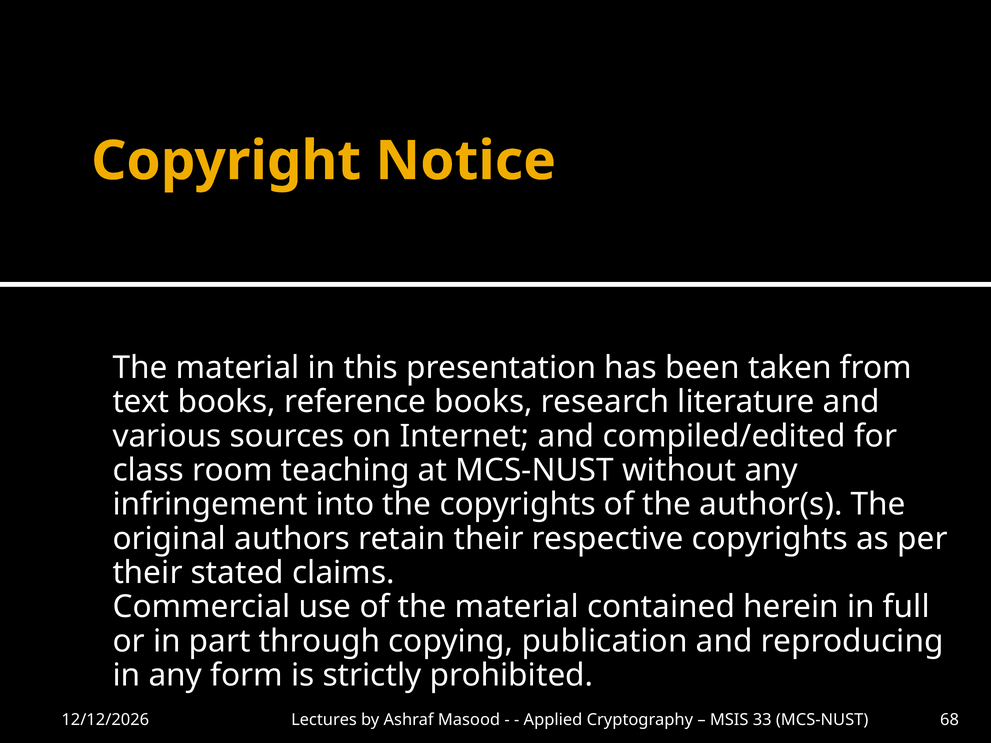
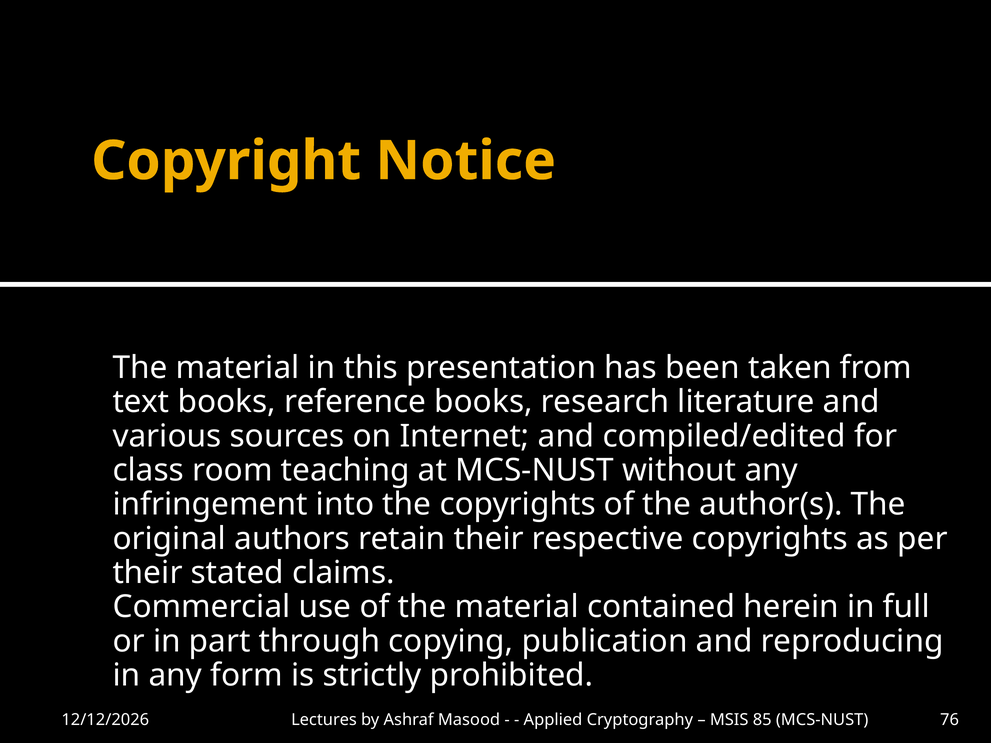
33: 33 -> 85
68: 68 -> 76
